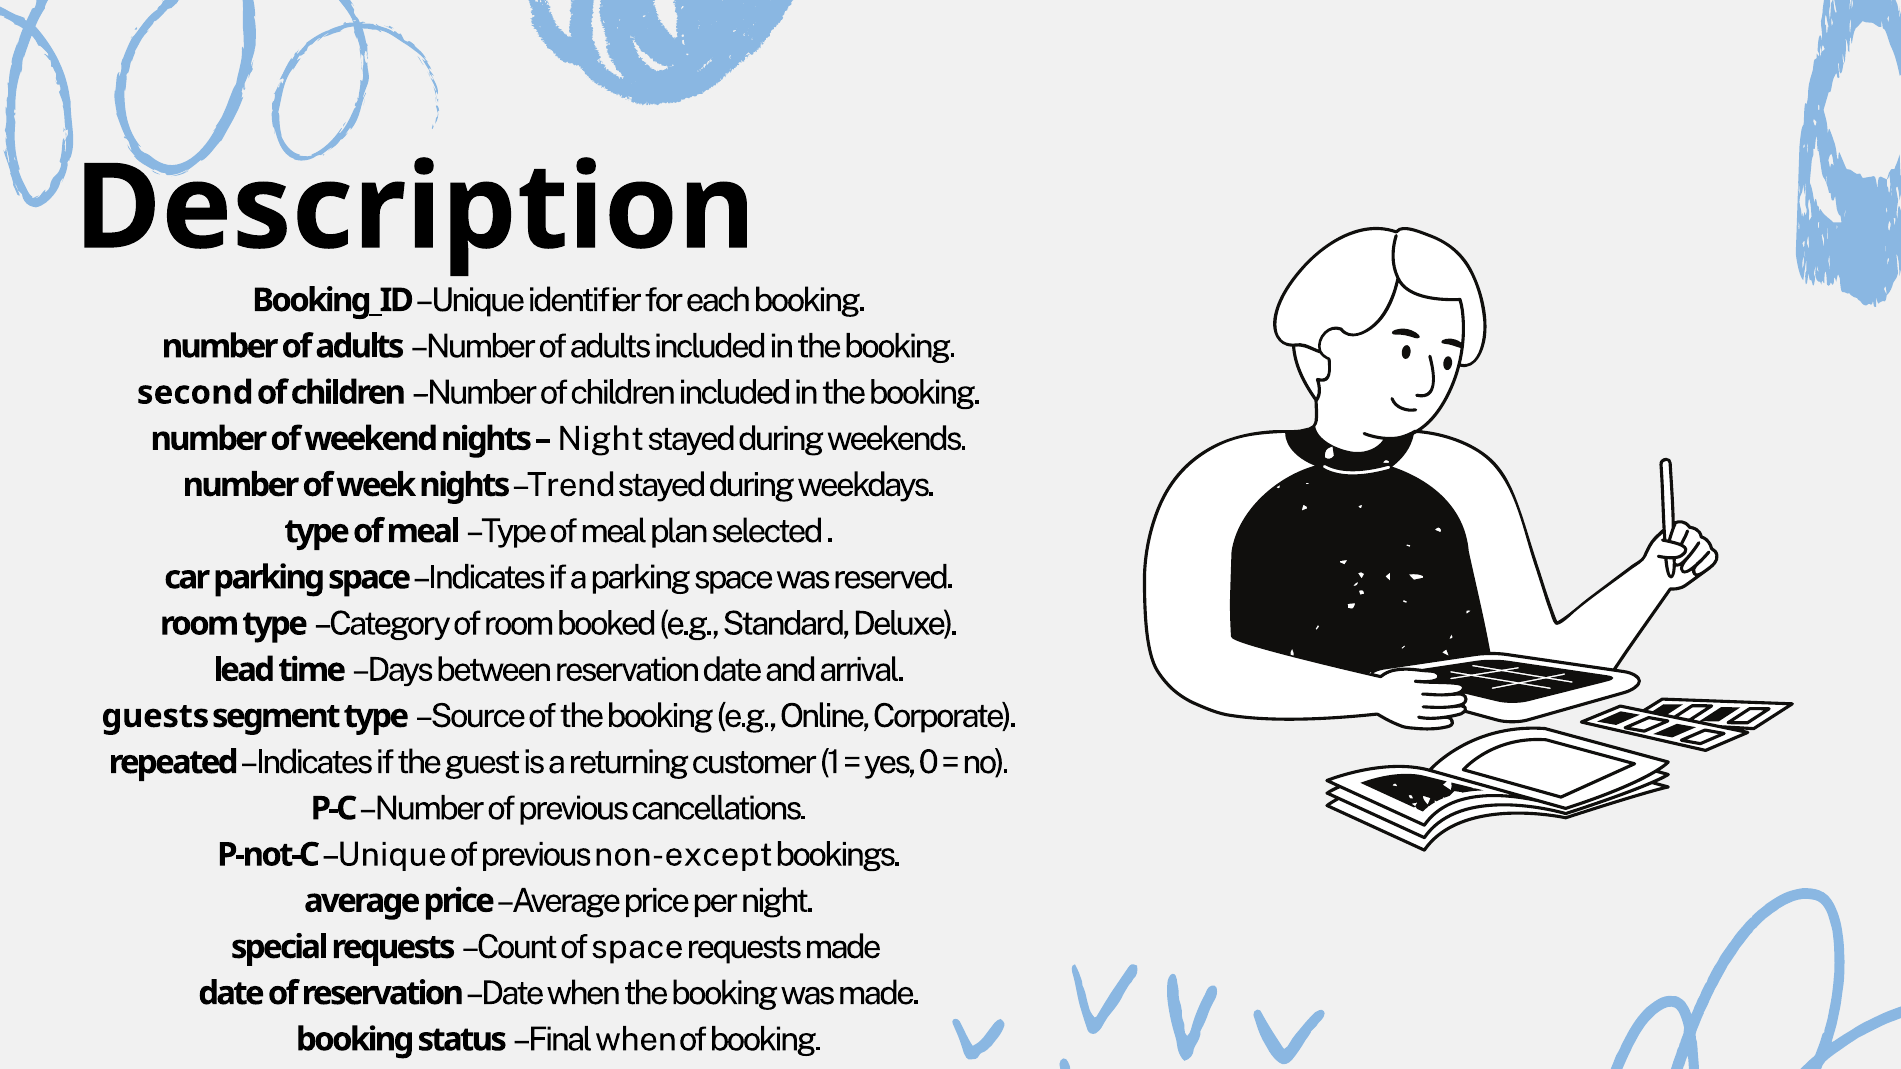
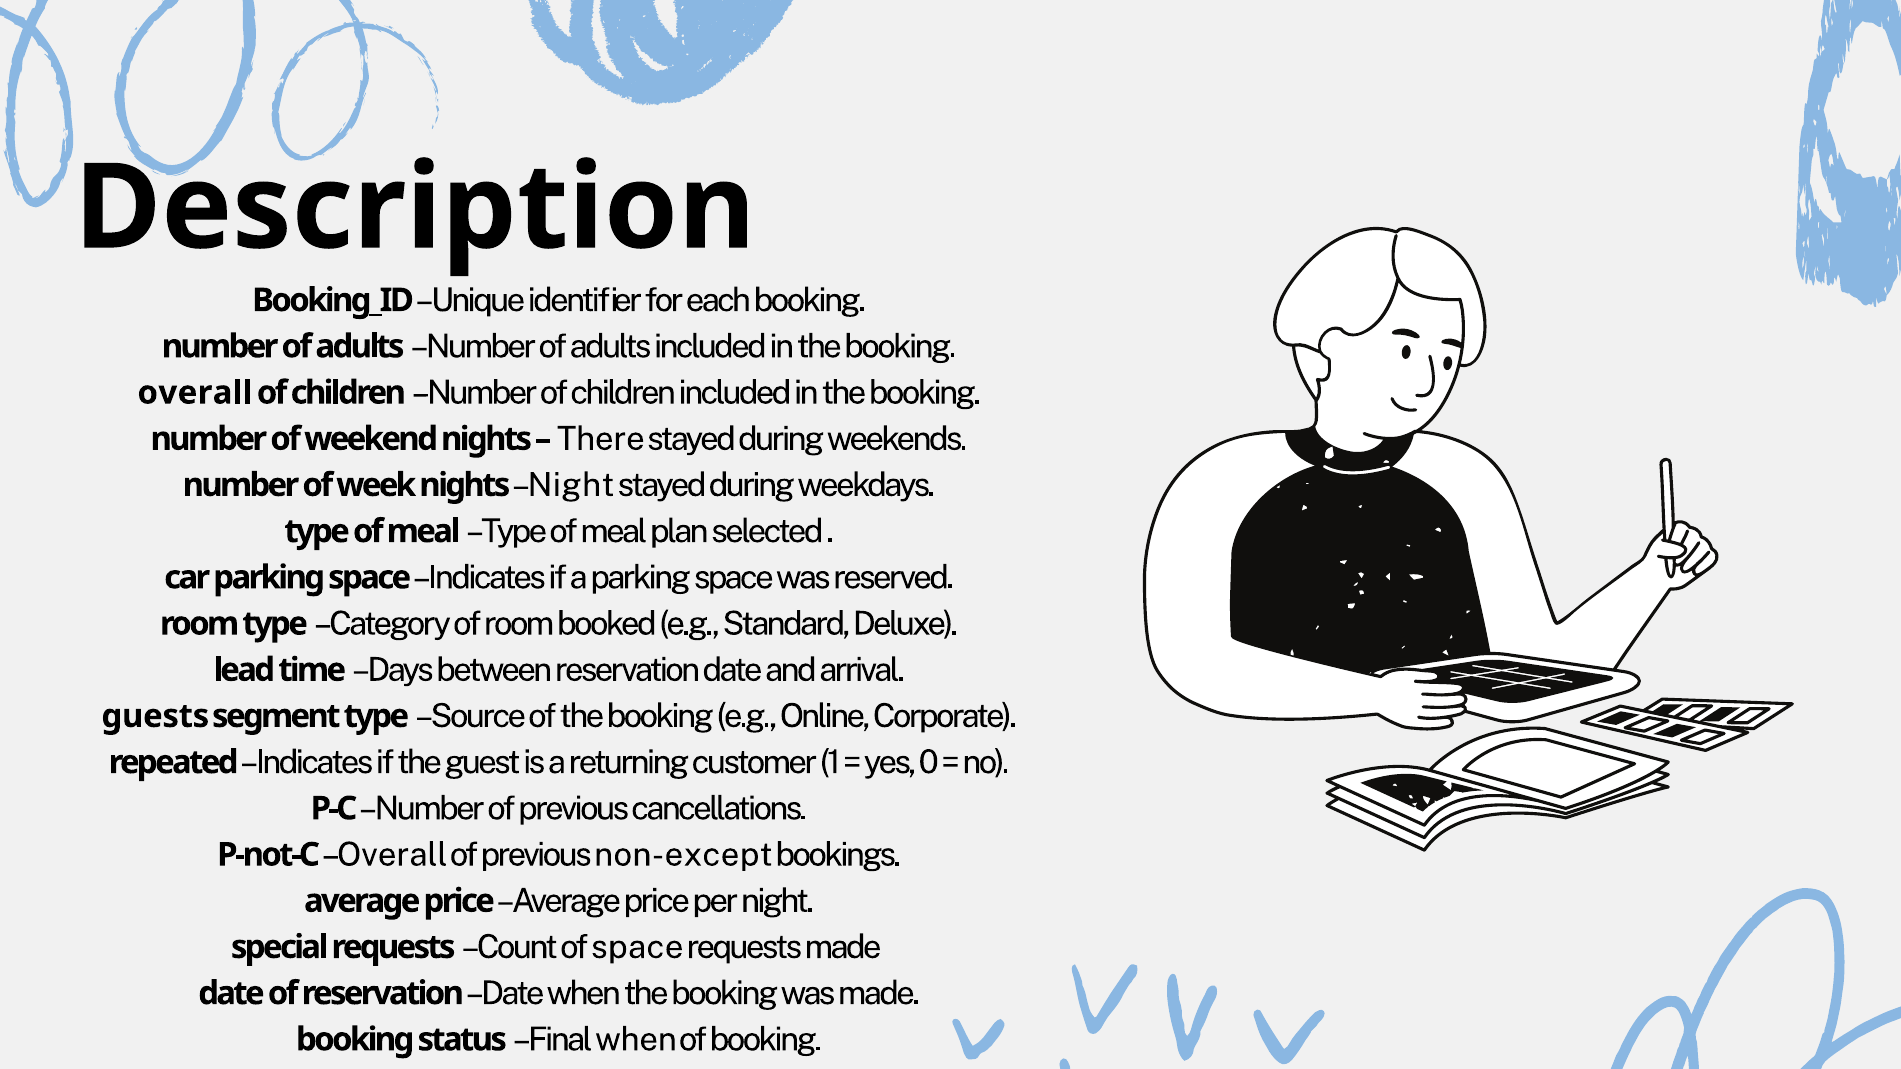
second at (195, 393): second -> overall
Night at (601, 439): Night -> There
Trend at (571, 485): Trend -> Night
Unique at (392, 855): Unique -> Overall
